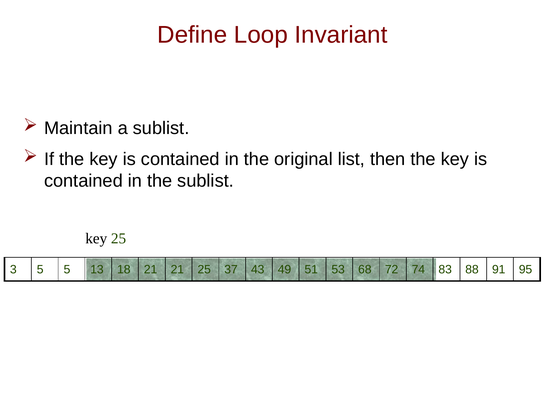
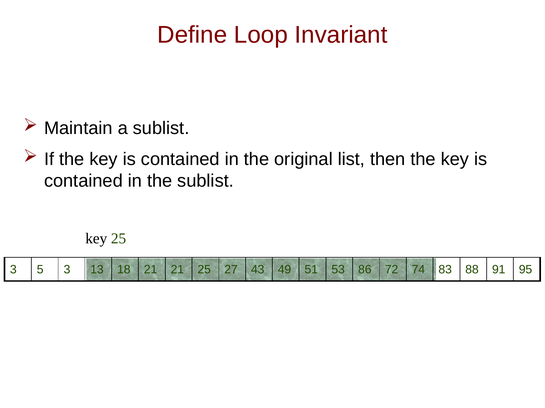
5 5: 5 -> 3
37: 37 -> 27
68: 68 -> 86
